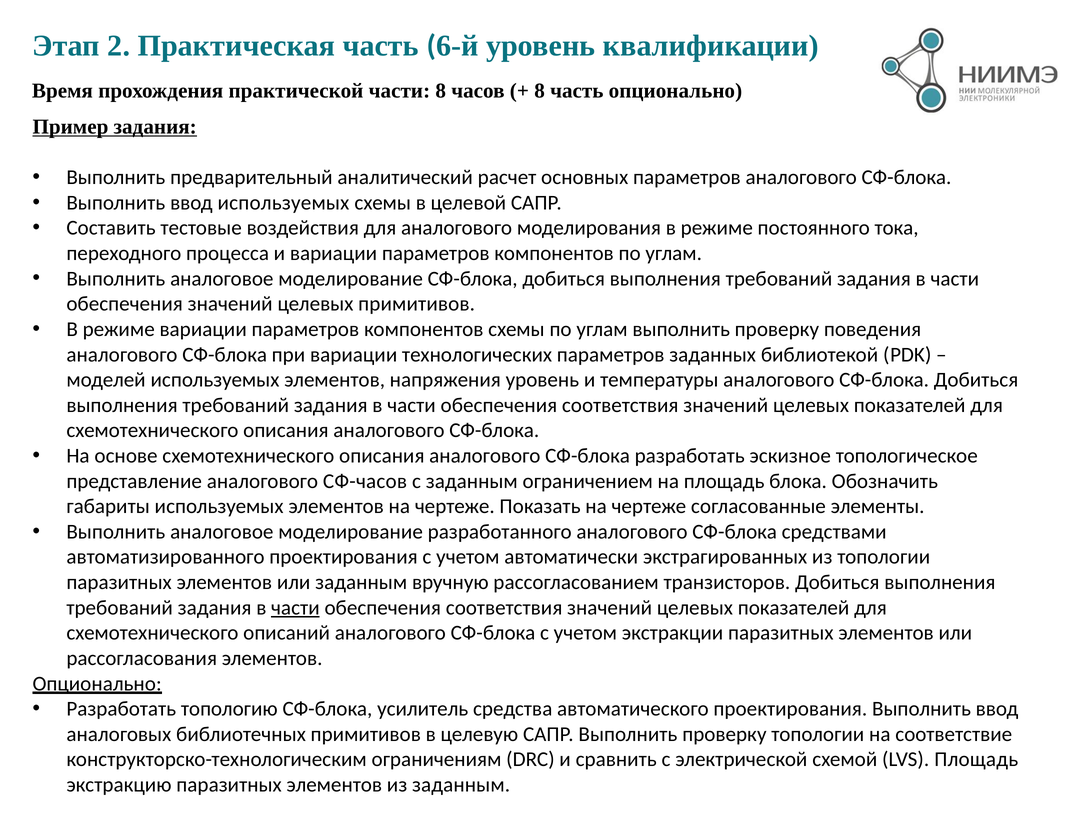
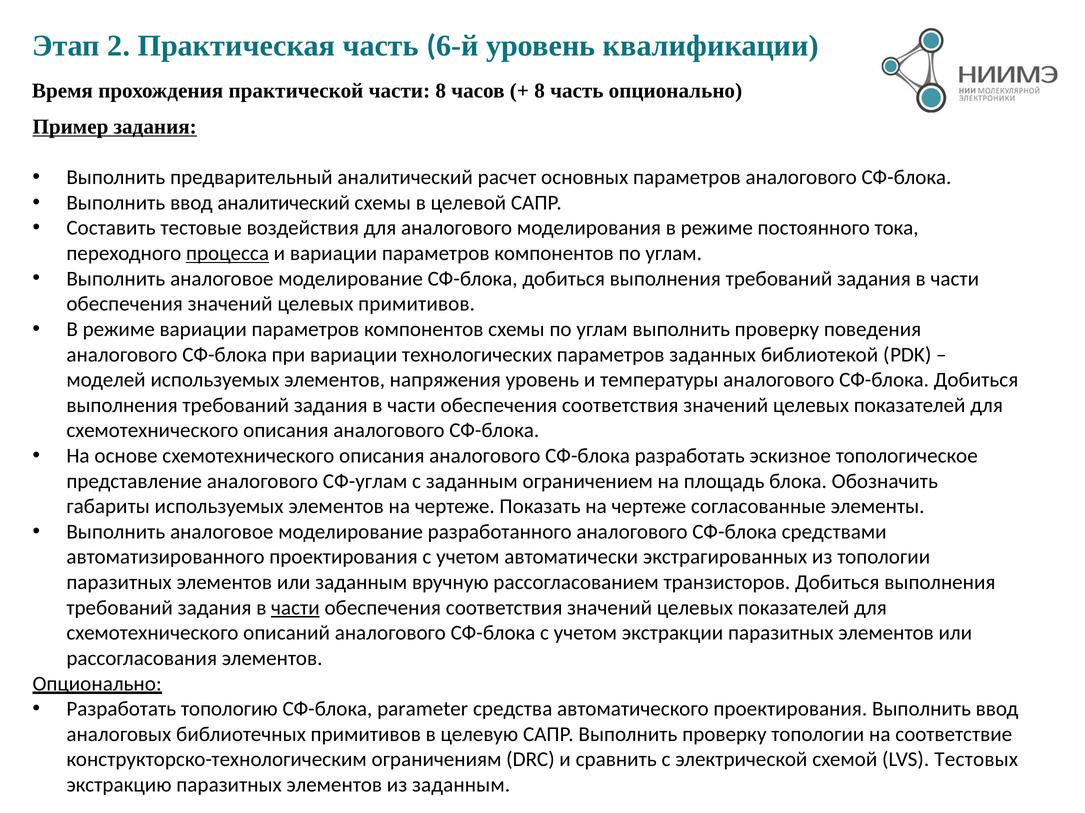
ввод используемых: используемых -> аналитический
процесса underline: none -> present
СФ-часов: СФ-часов -> СФ-углам
усилитель: усилитель -> parameter
LVS Площадь: Площадь -> Тестовых
